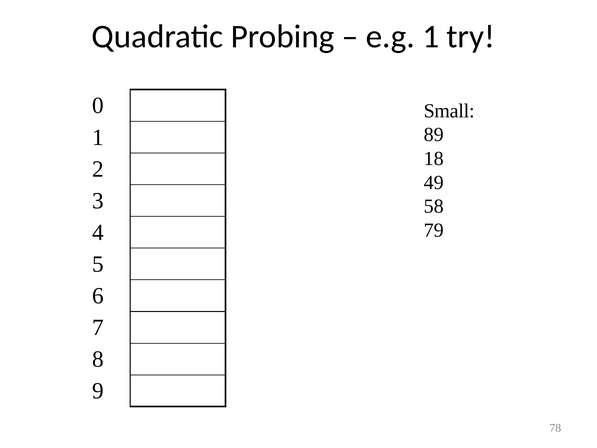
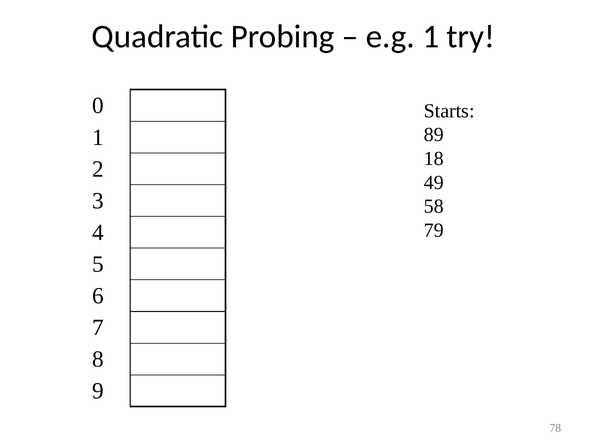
Small: Small -> Starts
